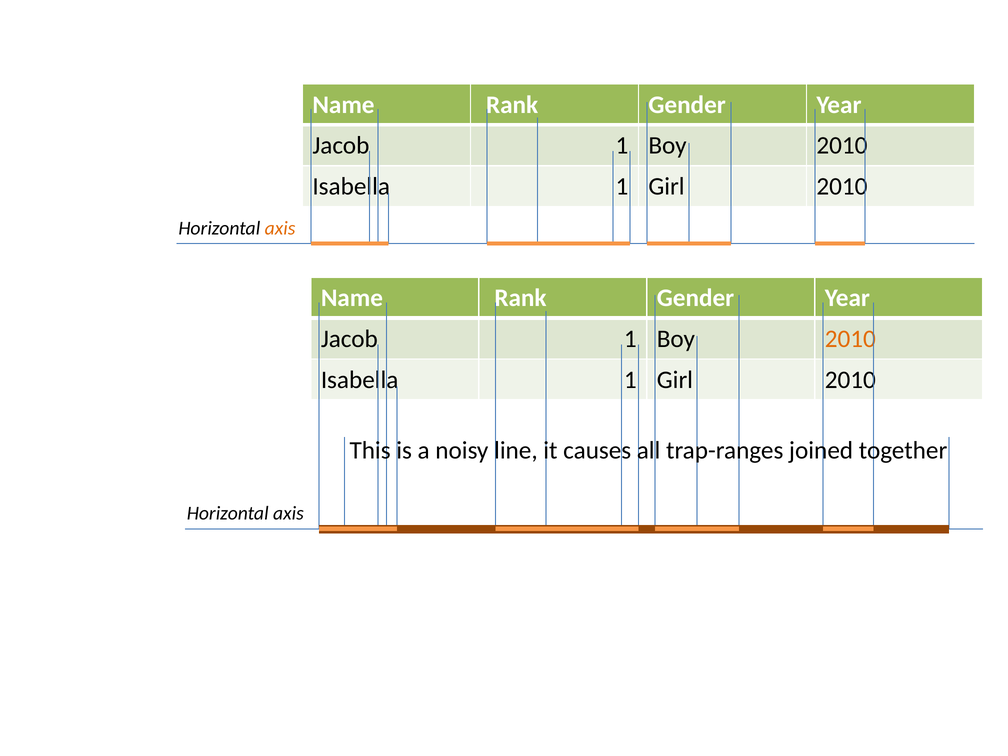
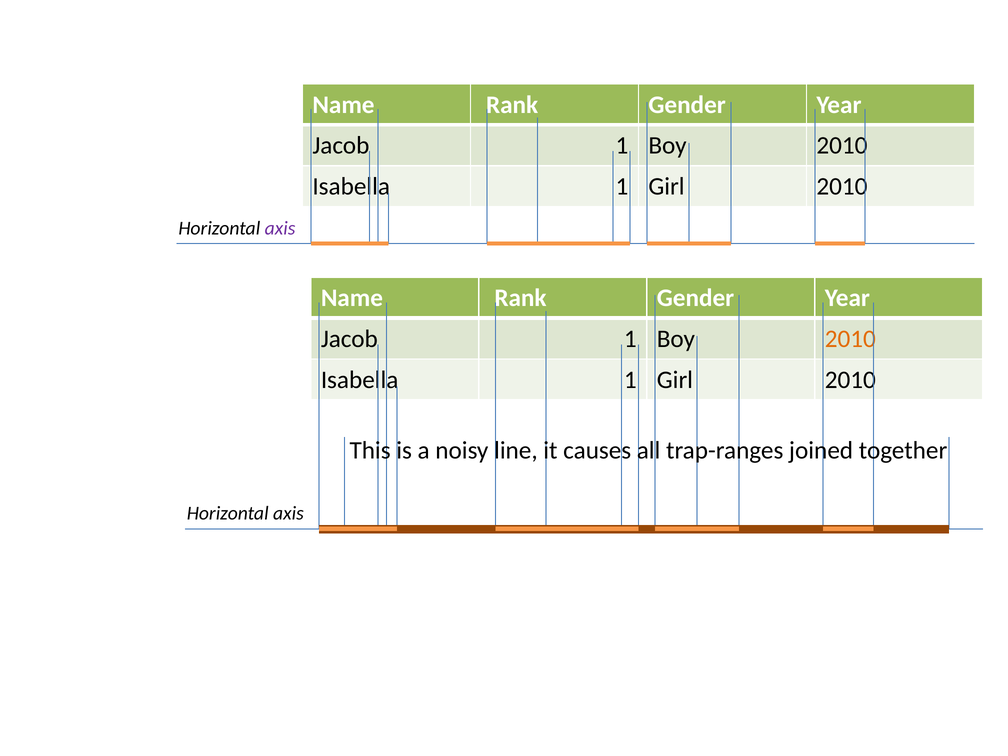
axis at (280, 228) colour: orange -> purple
